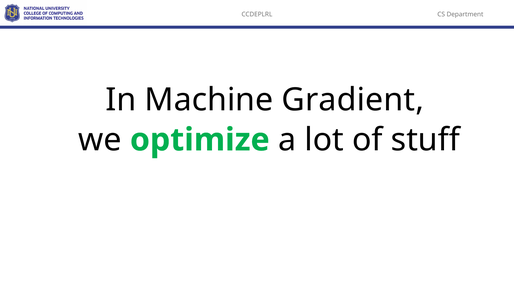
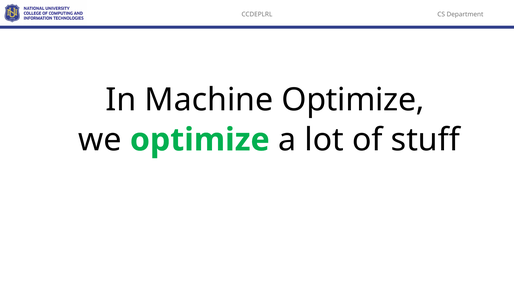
Machine Gradient: Gradient -> Optimize
